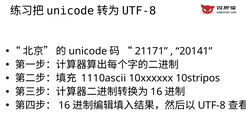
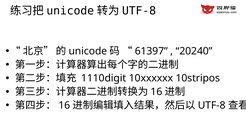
21171: 21171 -> 61397
20141: 20141 -> 20240
1110ascii: 1110ascii -> 1110digit
